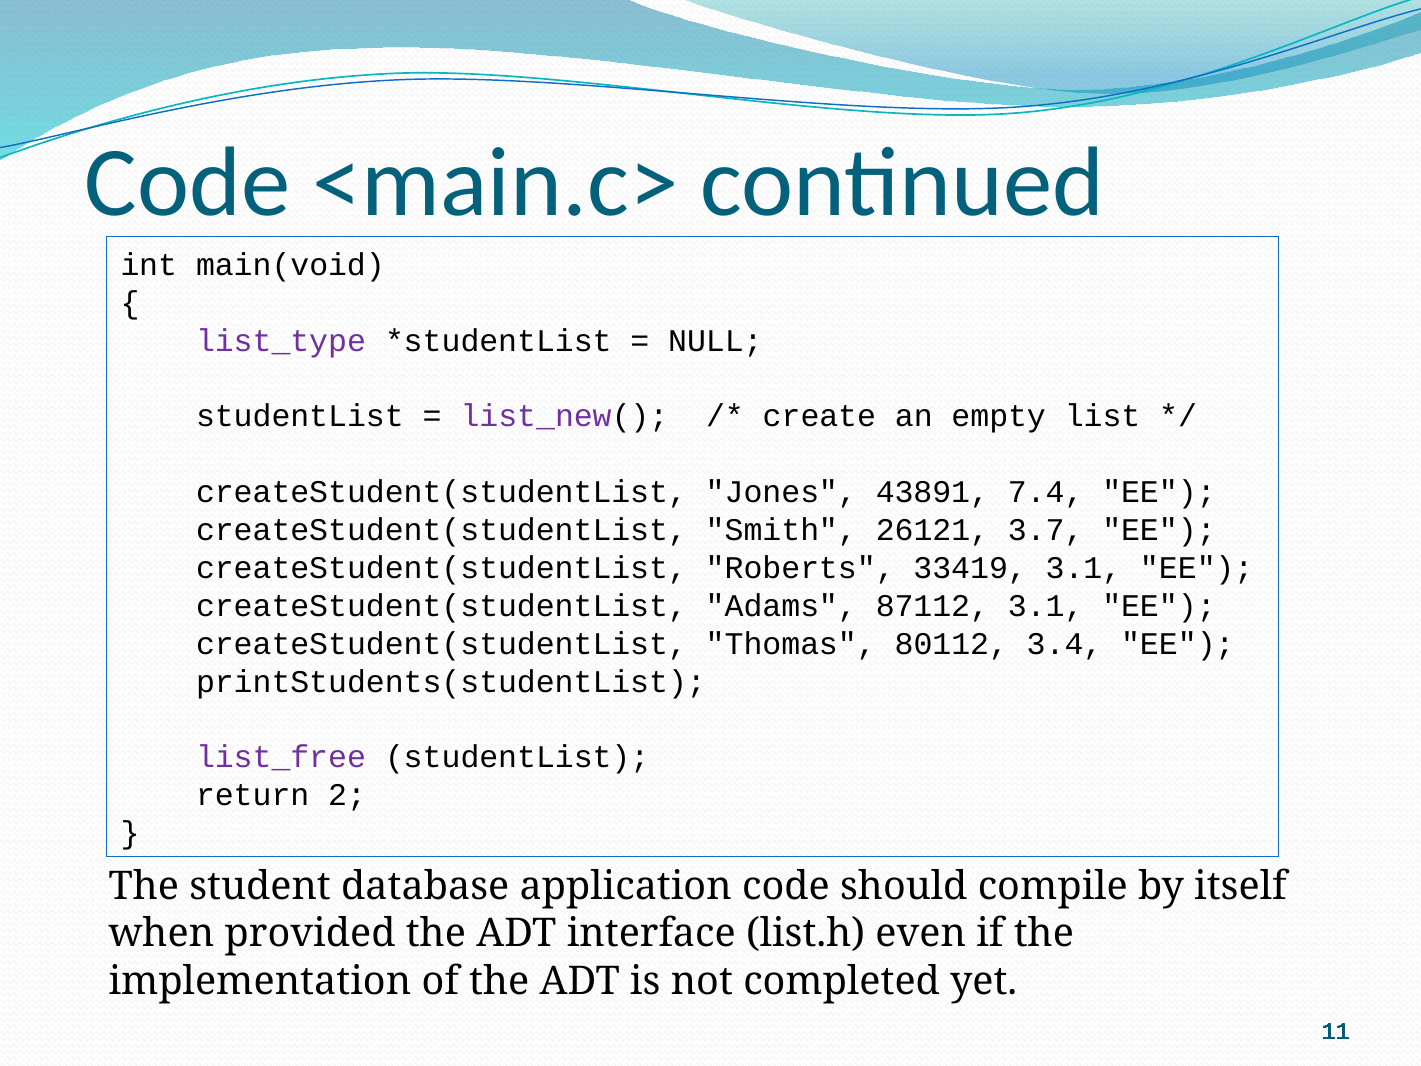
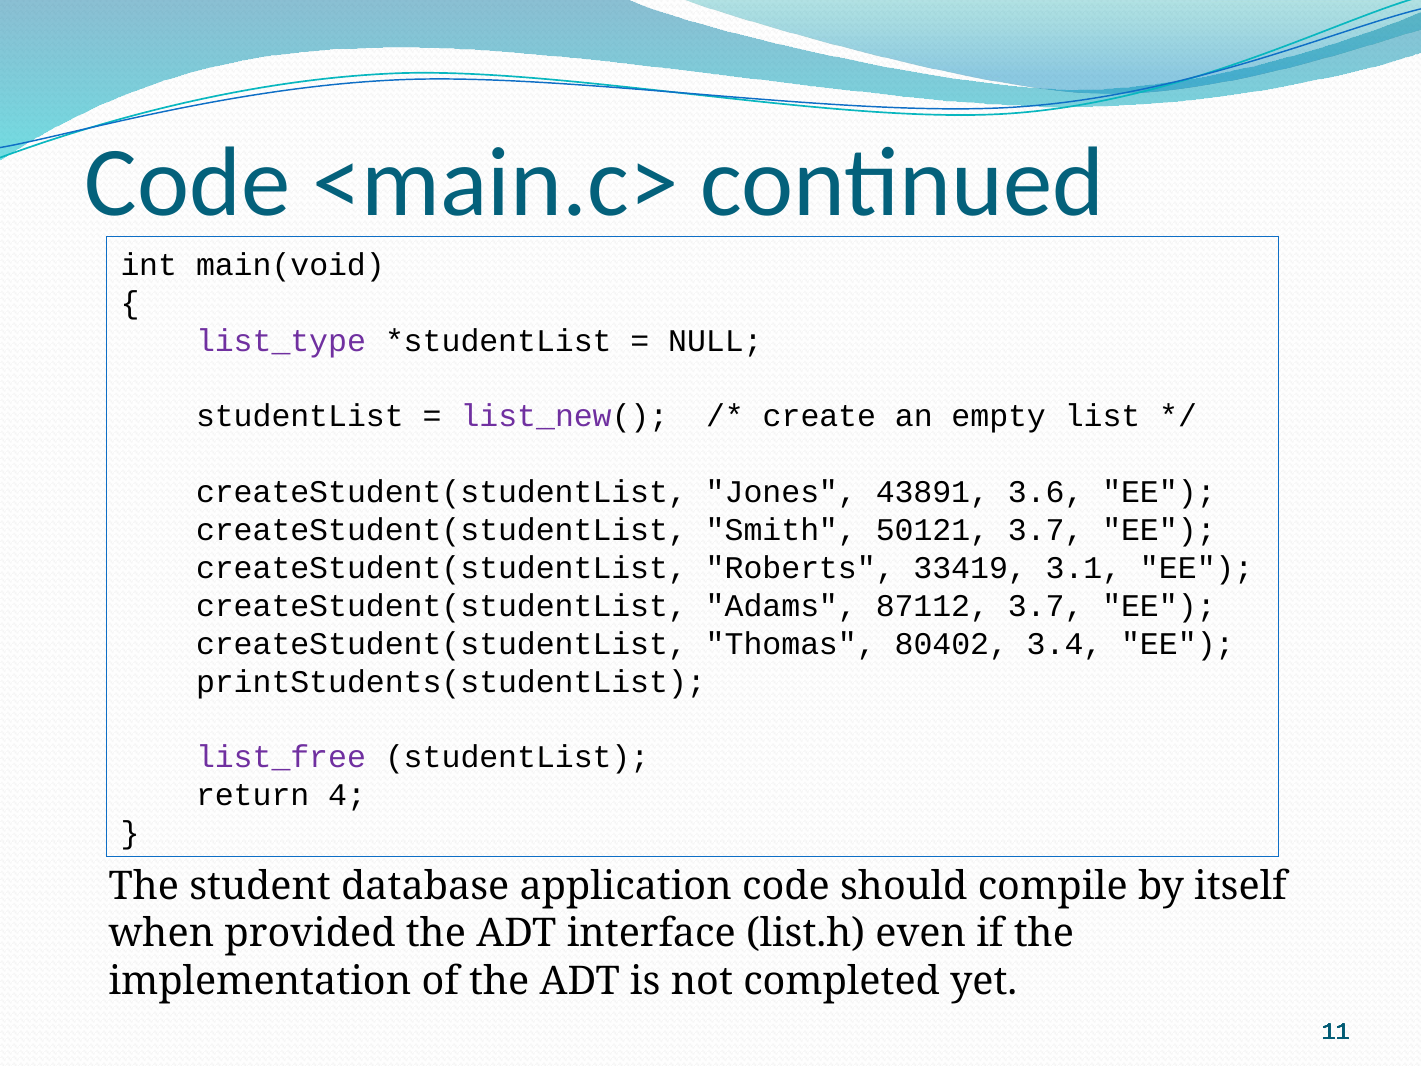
7.4: 7.4 -> 3.6
26121: 26121 -> 50121
87112 3.1: 3.1 -> 3.7
80112: 80112 -> 80402
2: 2 -> 4
